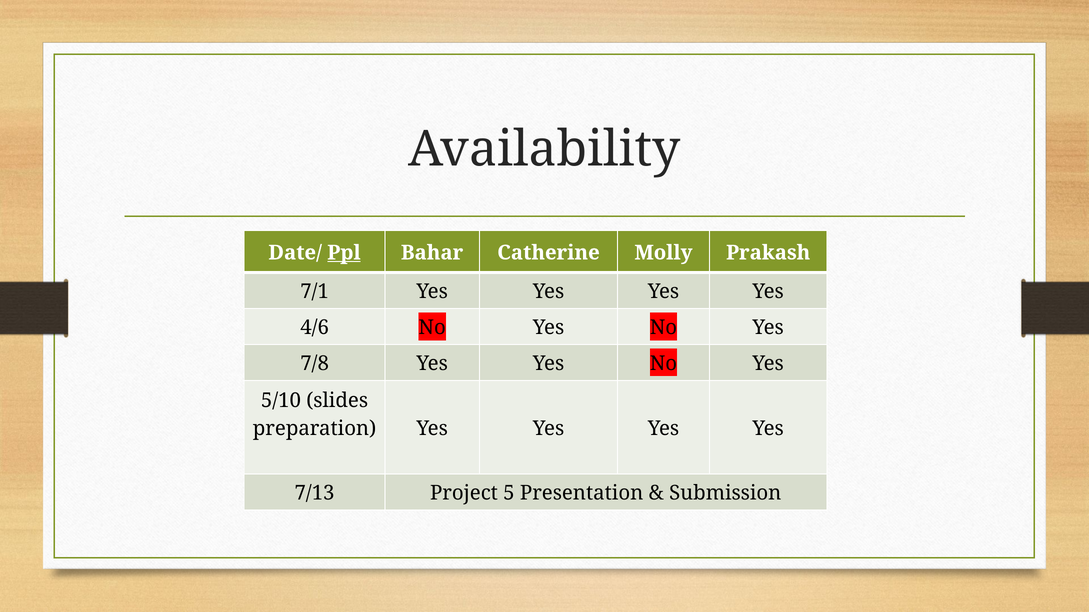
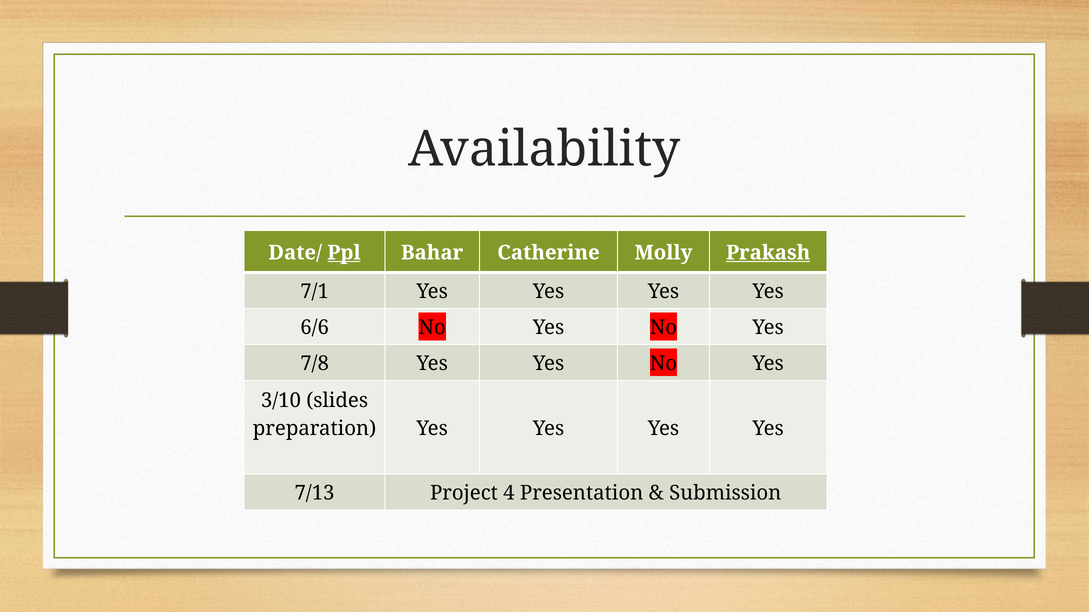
Prakash underline: none -> present
4/6: 4/6 -> 6/6
5/10: 5/10 -> 3/10
5: 5 -> 4
